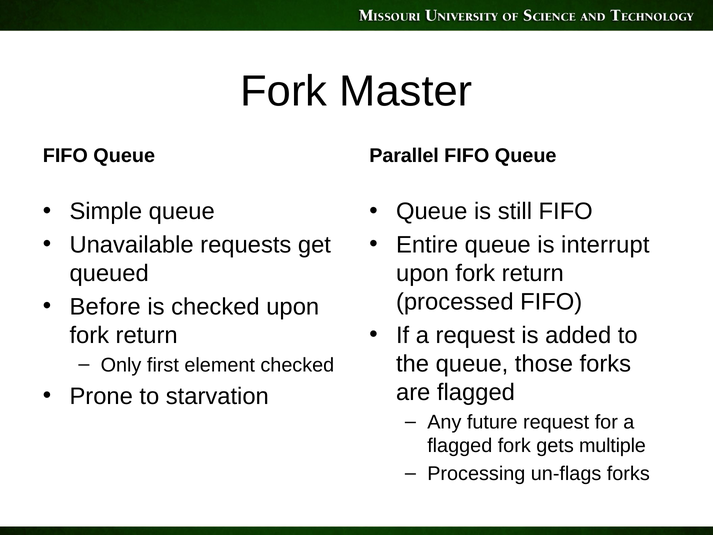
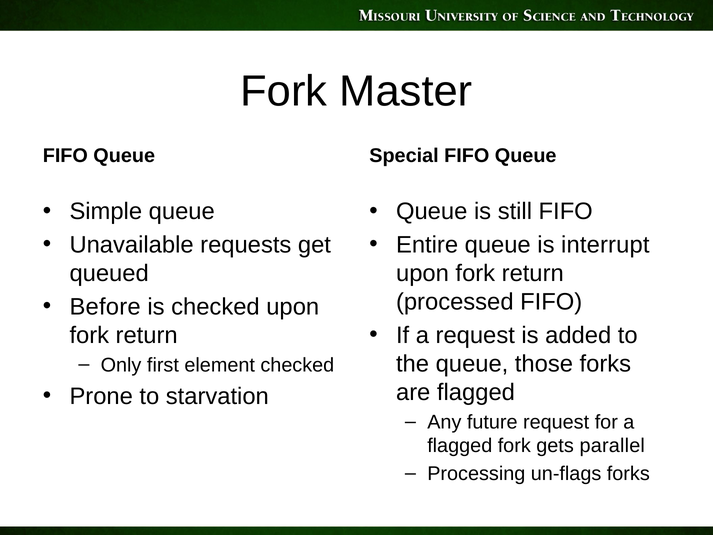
Parallel: Parallel -> Special
multiple: multiple -> parallel
